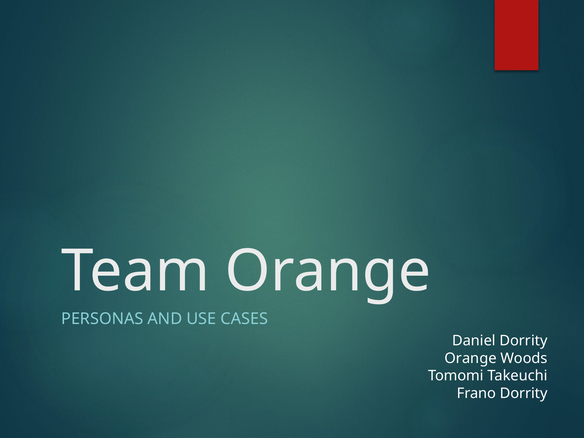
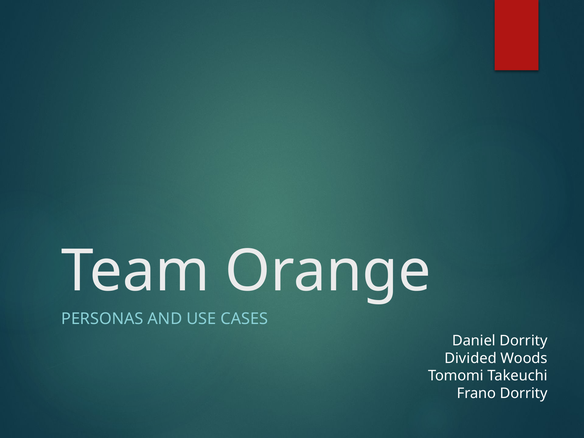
Orange at (471, 358): Orange -> Divided
